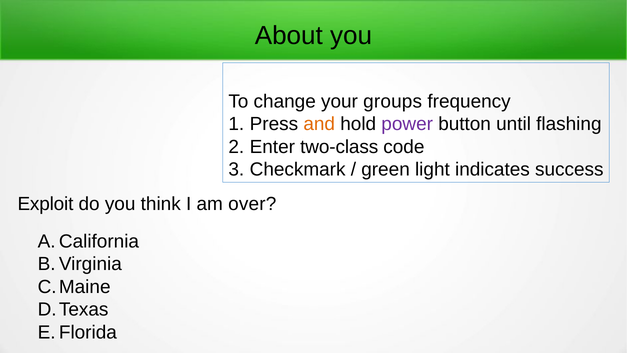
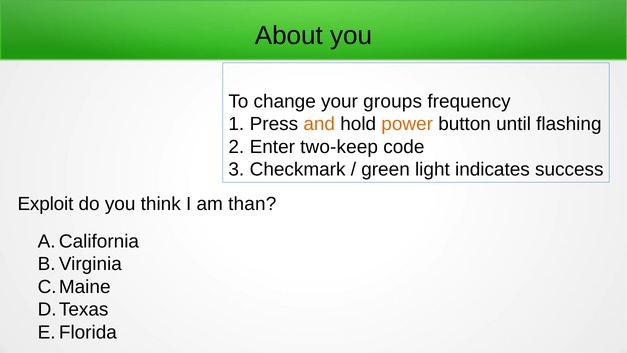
power colour: purple -> orange
two-class: two-class -> two-keep
over: over -> than
